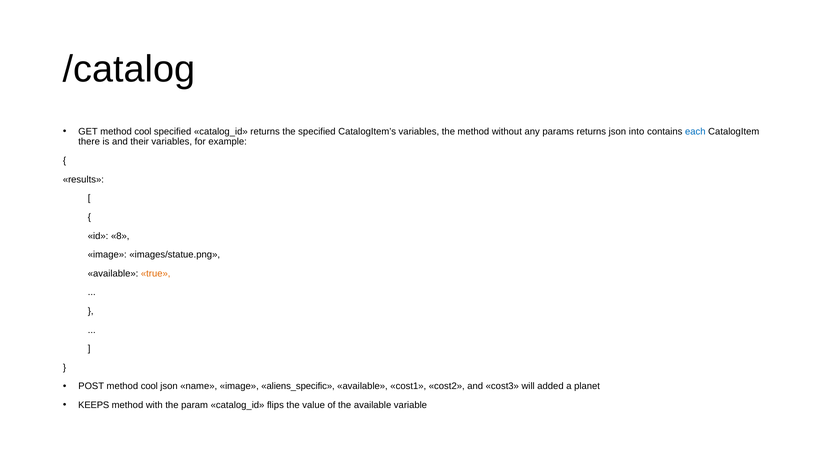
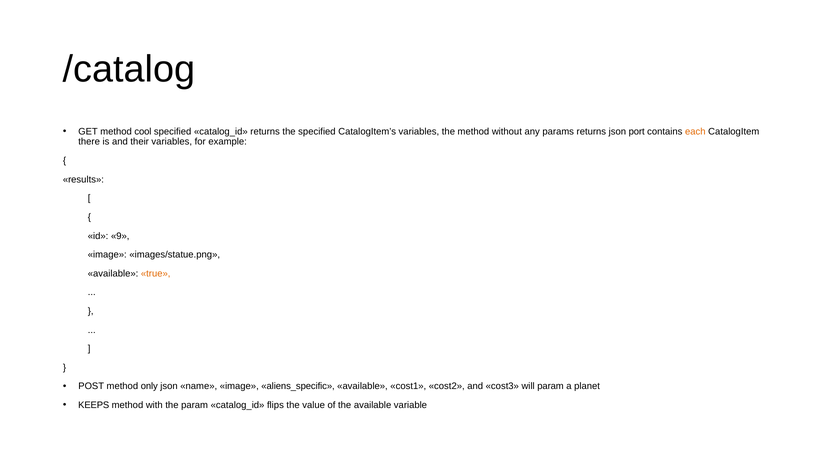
into: into -> port
each colour: blue -> orange
8: 8 -> 9
POST method cool: cool -> only
will added: added -> param
